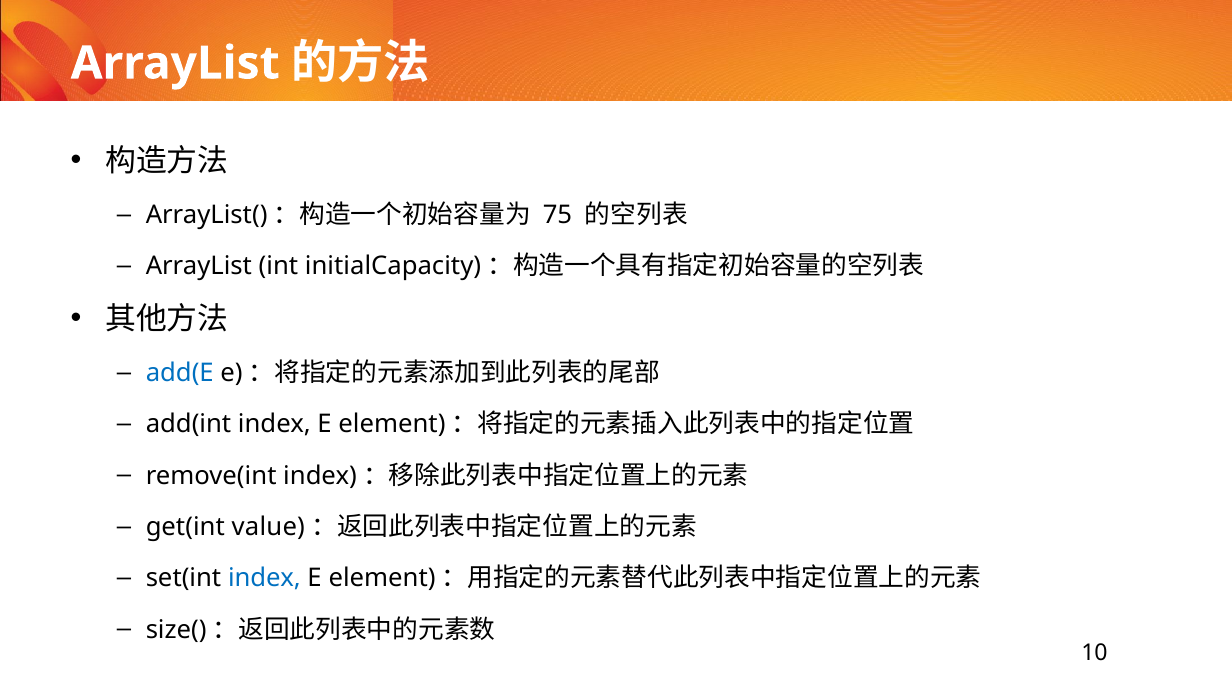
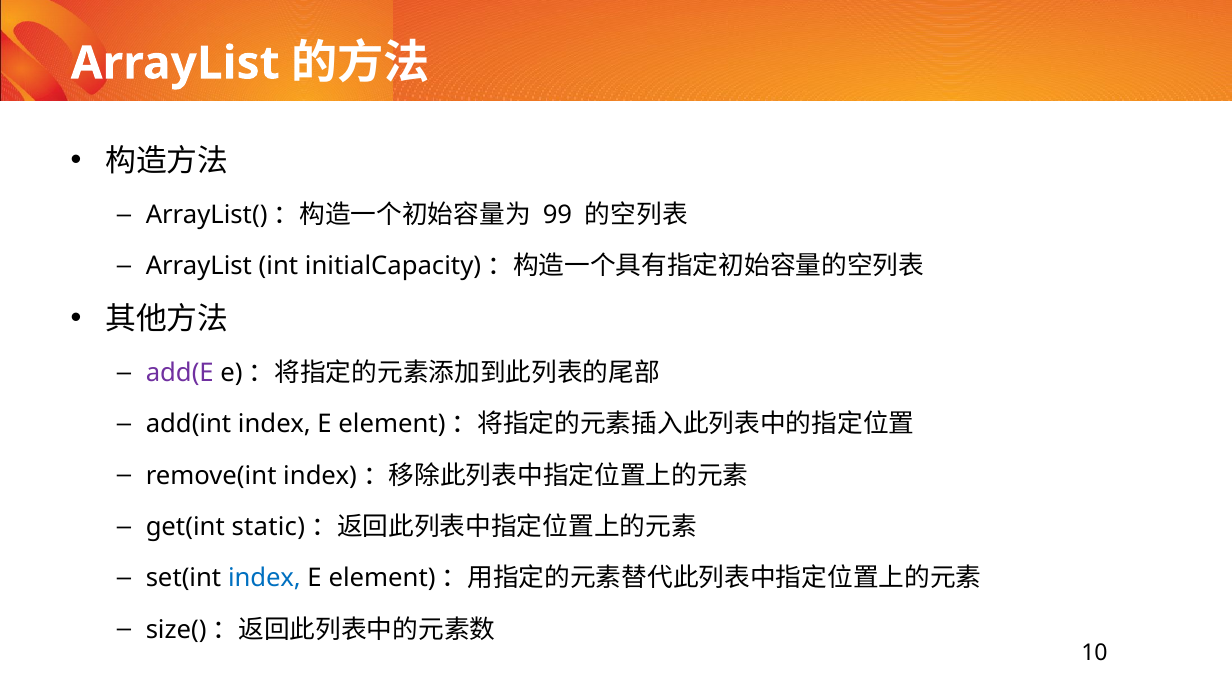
75: 75 -> 99
add(E colour: blue -> purple
value: value -> static
